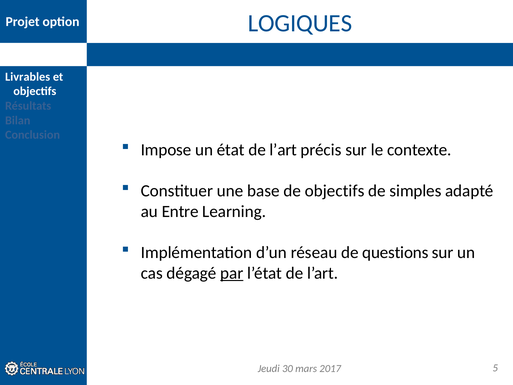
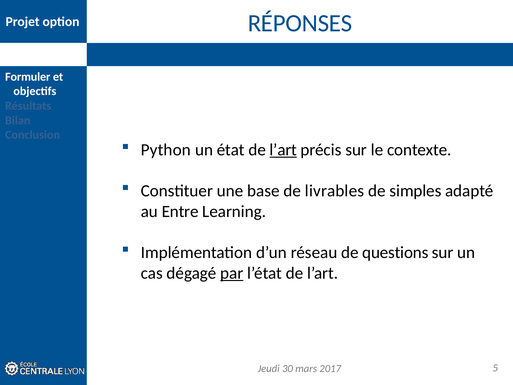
LOGIQUES: LOGIQUES -> RÉPONSES
Livrables: Livrables -> Formuler
Impose: Impose -> Python
l’art at (283, 150) underline: none -> present
de objectifs: objectifs -> livrables
